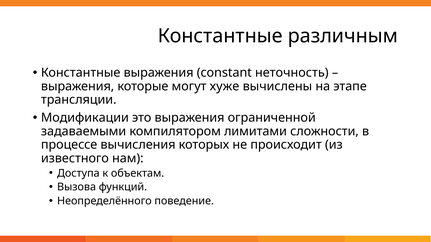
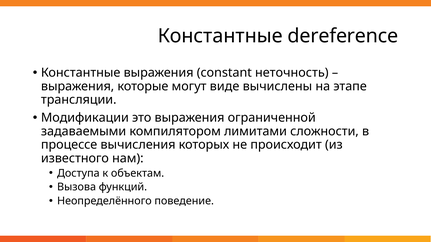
различным: различным -> dereference
хуже: хуже -> виде
